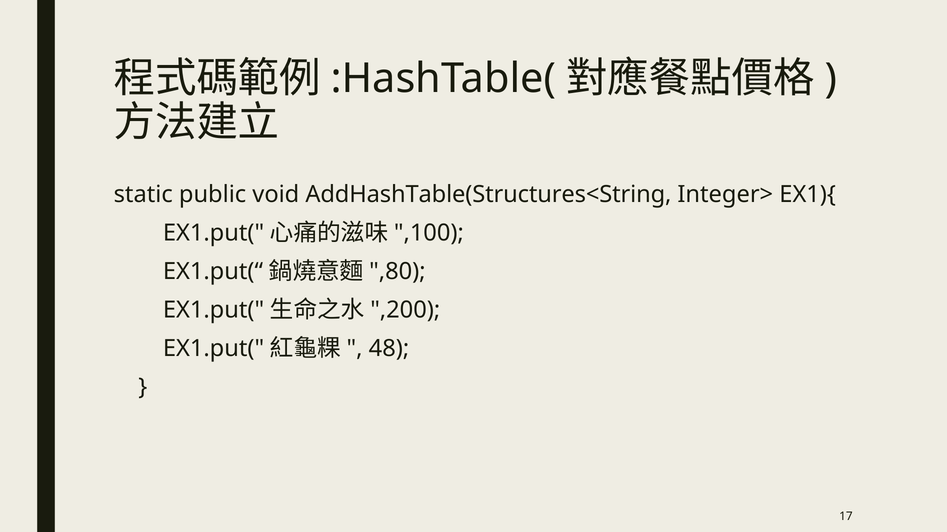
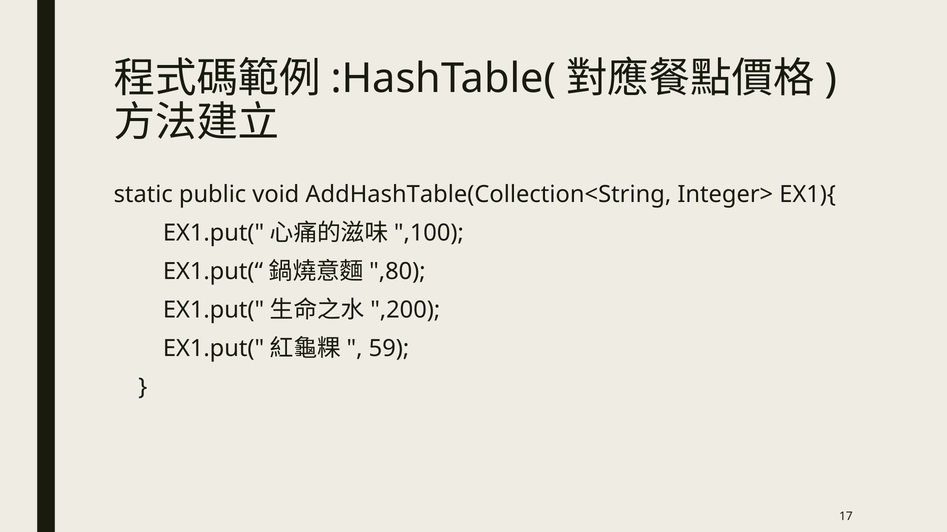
AddHashTable(Structures<String: AddHashTable(Structures<String -> AddHashTable(Collection<String
48: 48 -> 59
